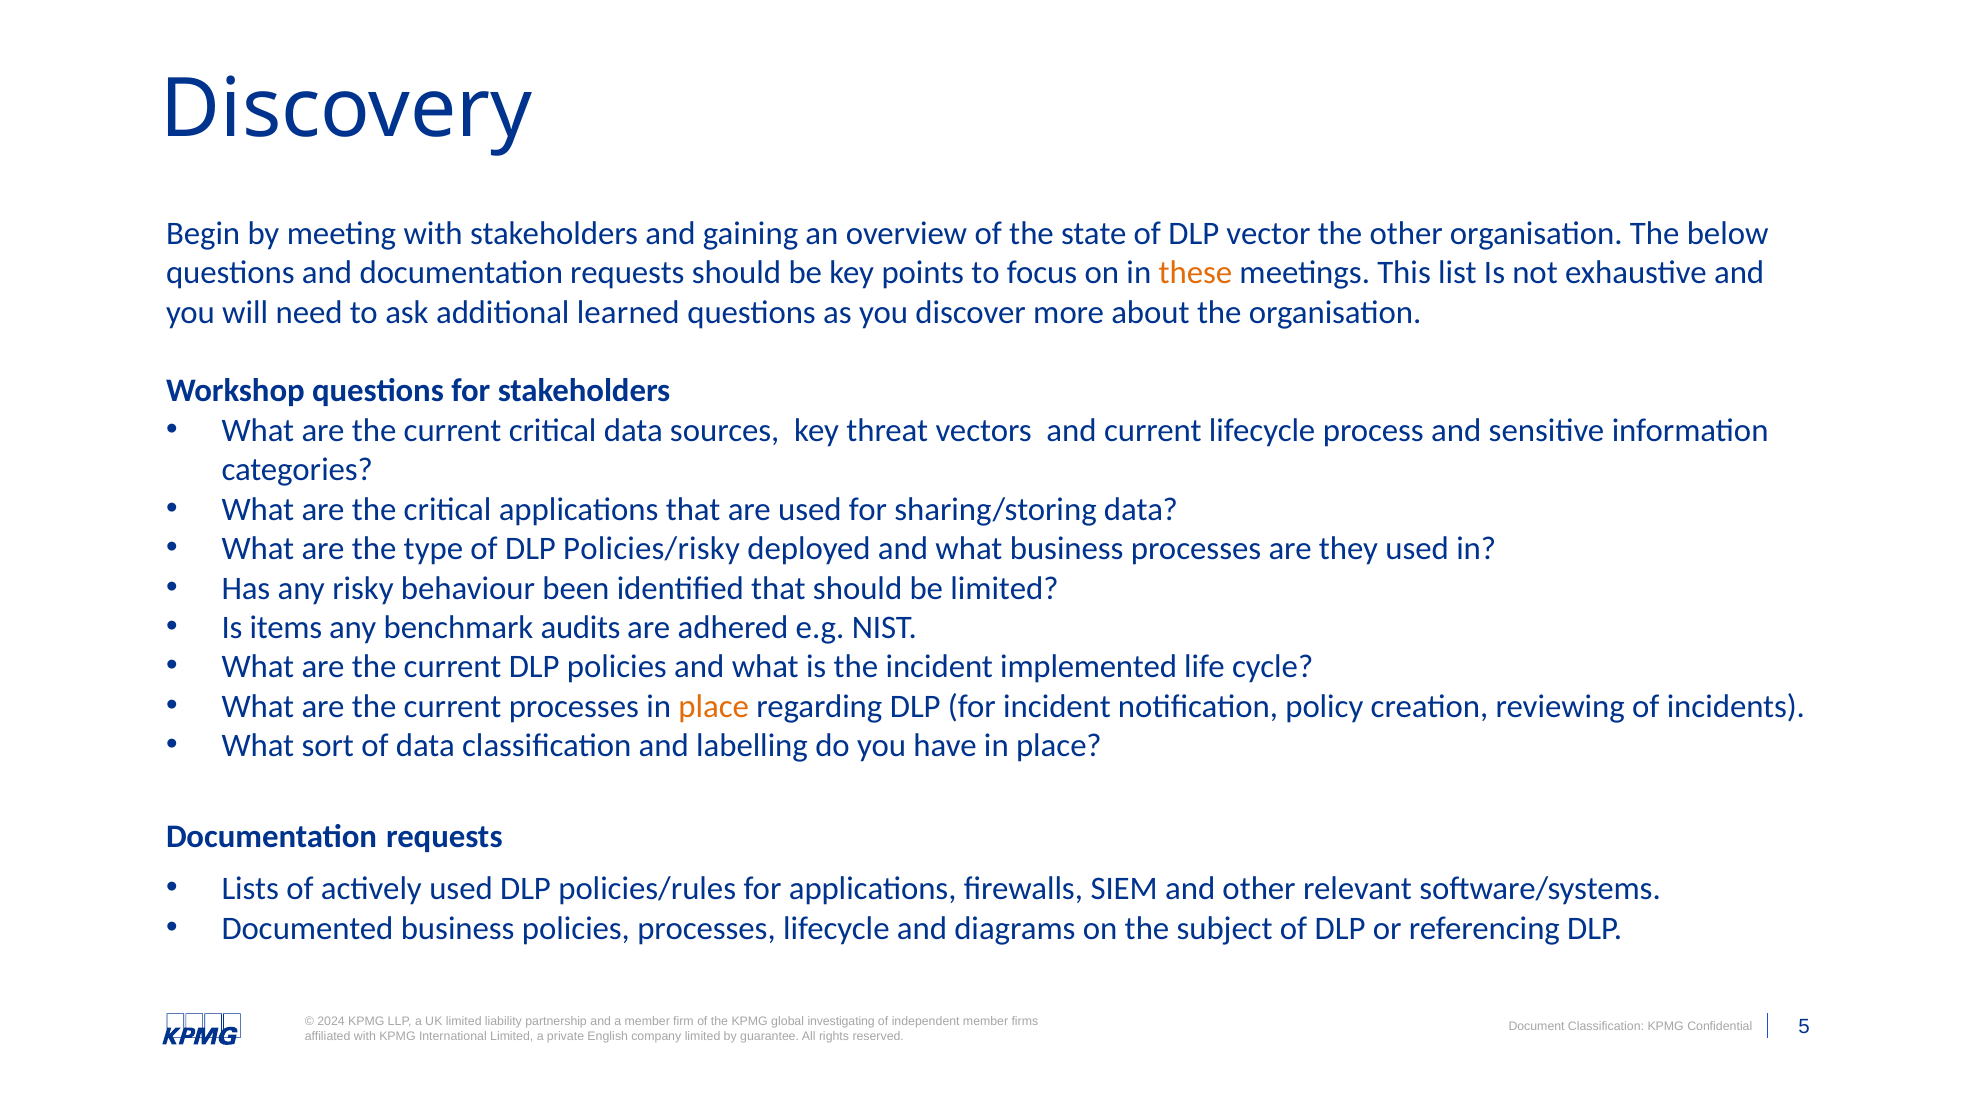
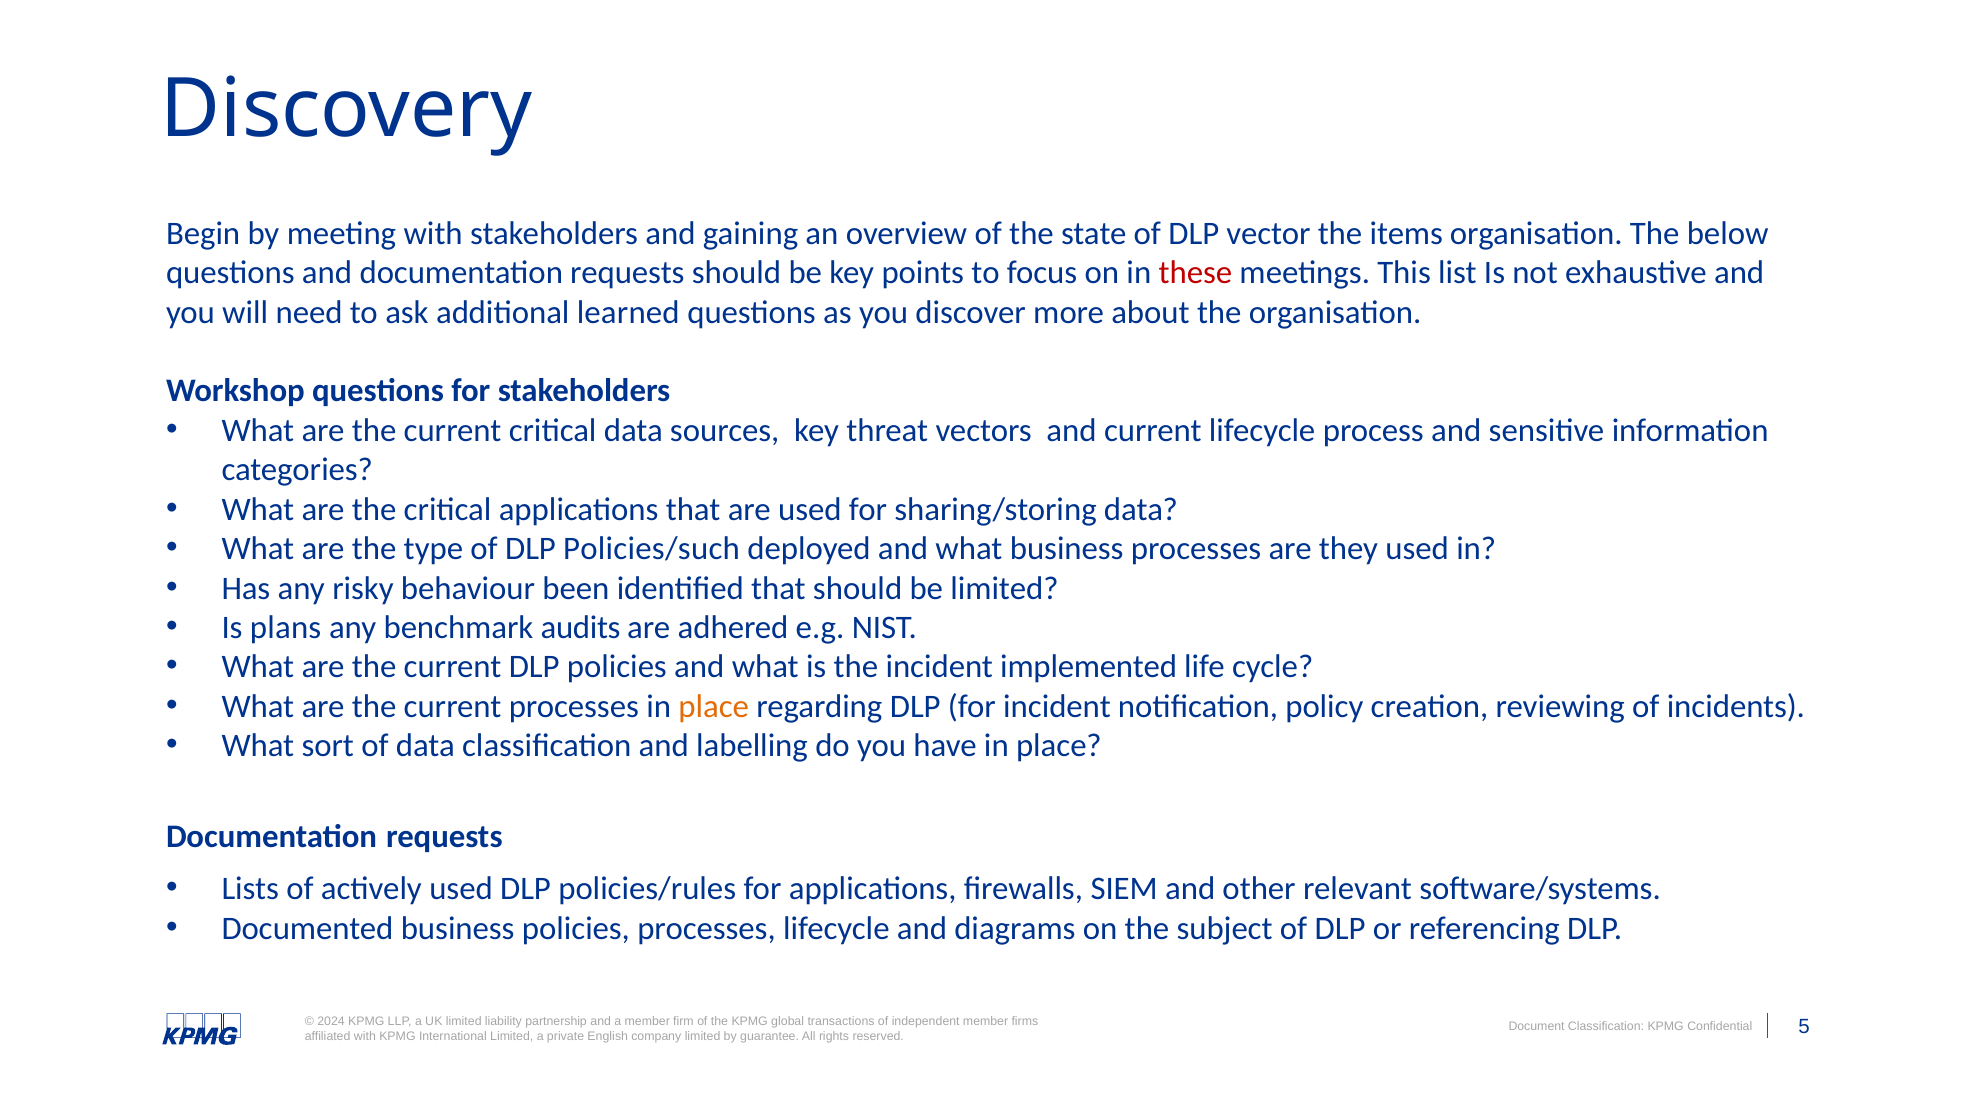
the other: other -> items
these colour: orange -> red
Policies/risky: Policies/risky -> Policies/such
items: items -> plans
investigating: investigating -> transactions
